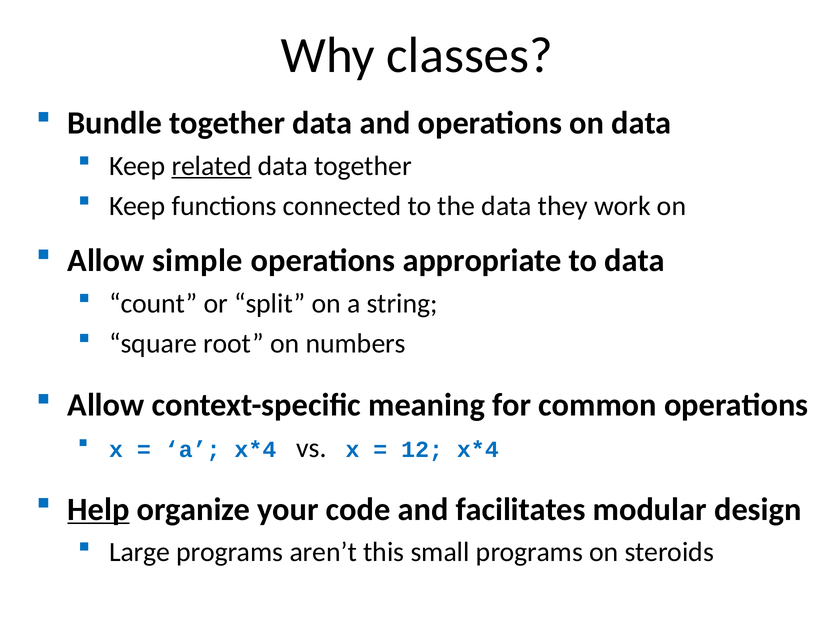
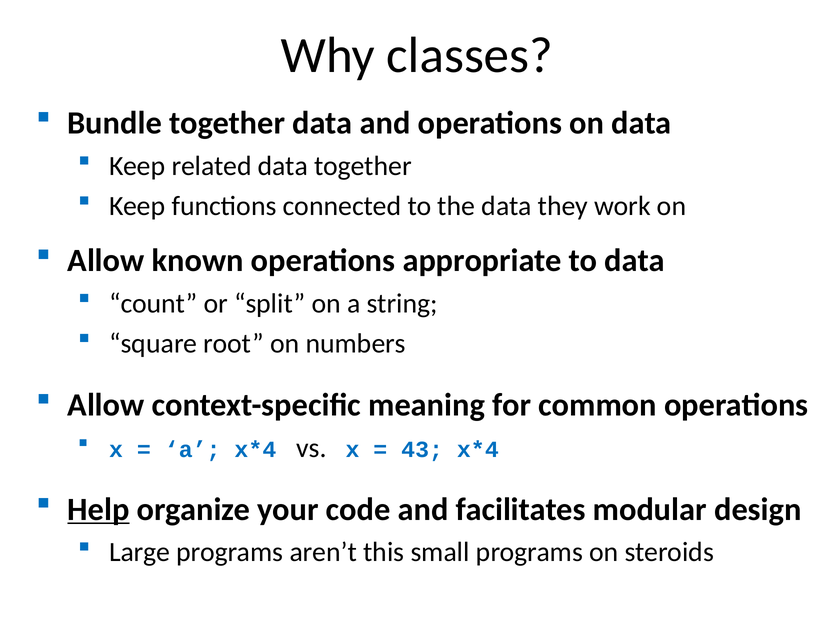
related underline: present -> none
simple: simple -> known
12: 12 -> 43
